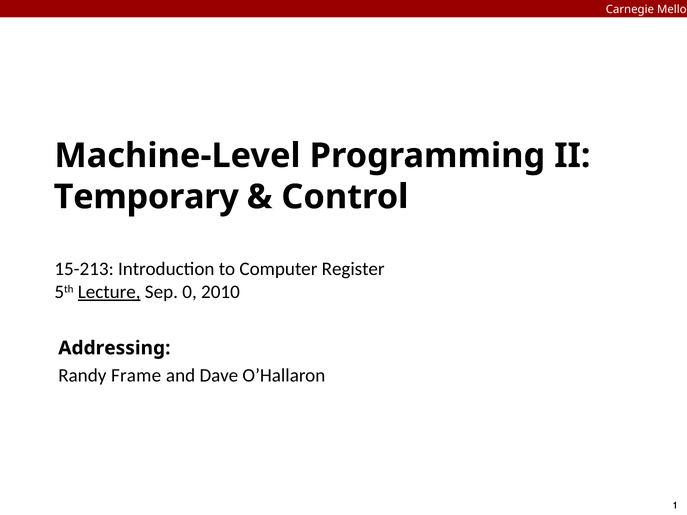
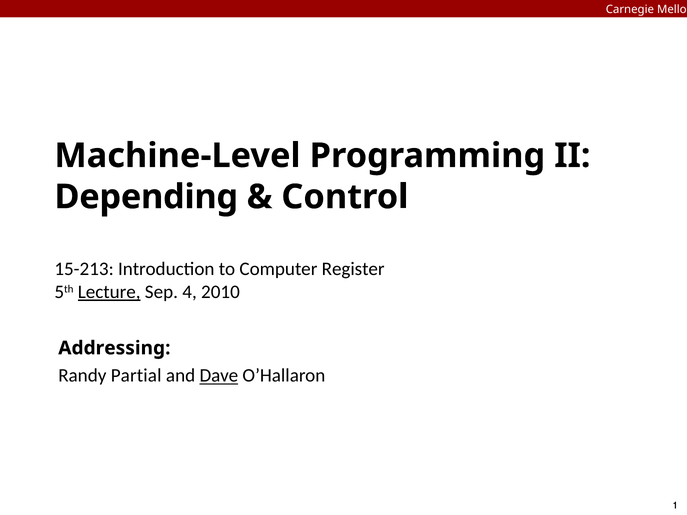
Temporary: Temporary -> Depending
0: 0 -> 4
Frame: Frame -> Partial
Dave underline: none -> present
